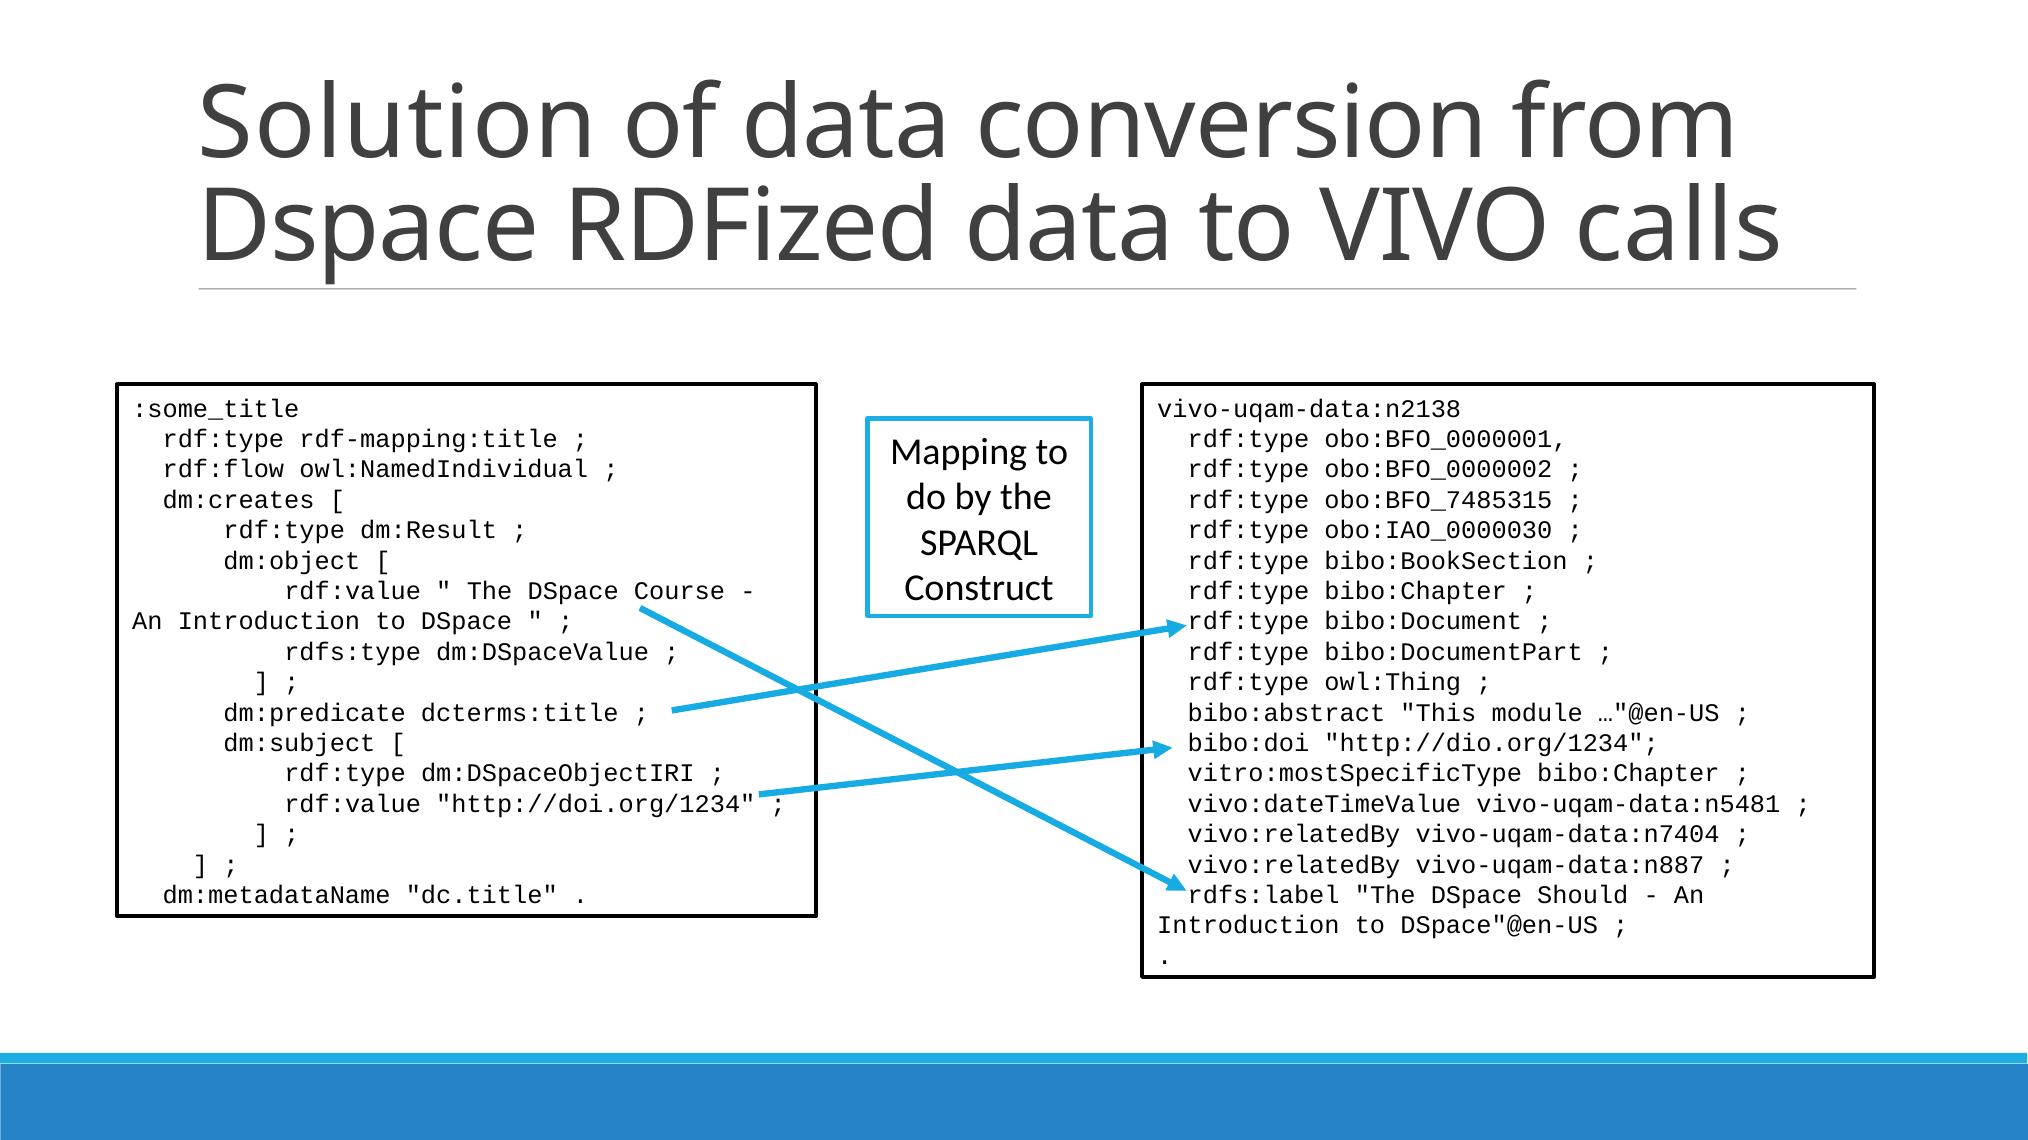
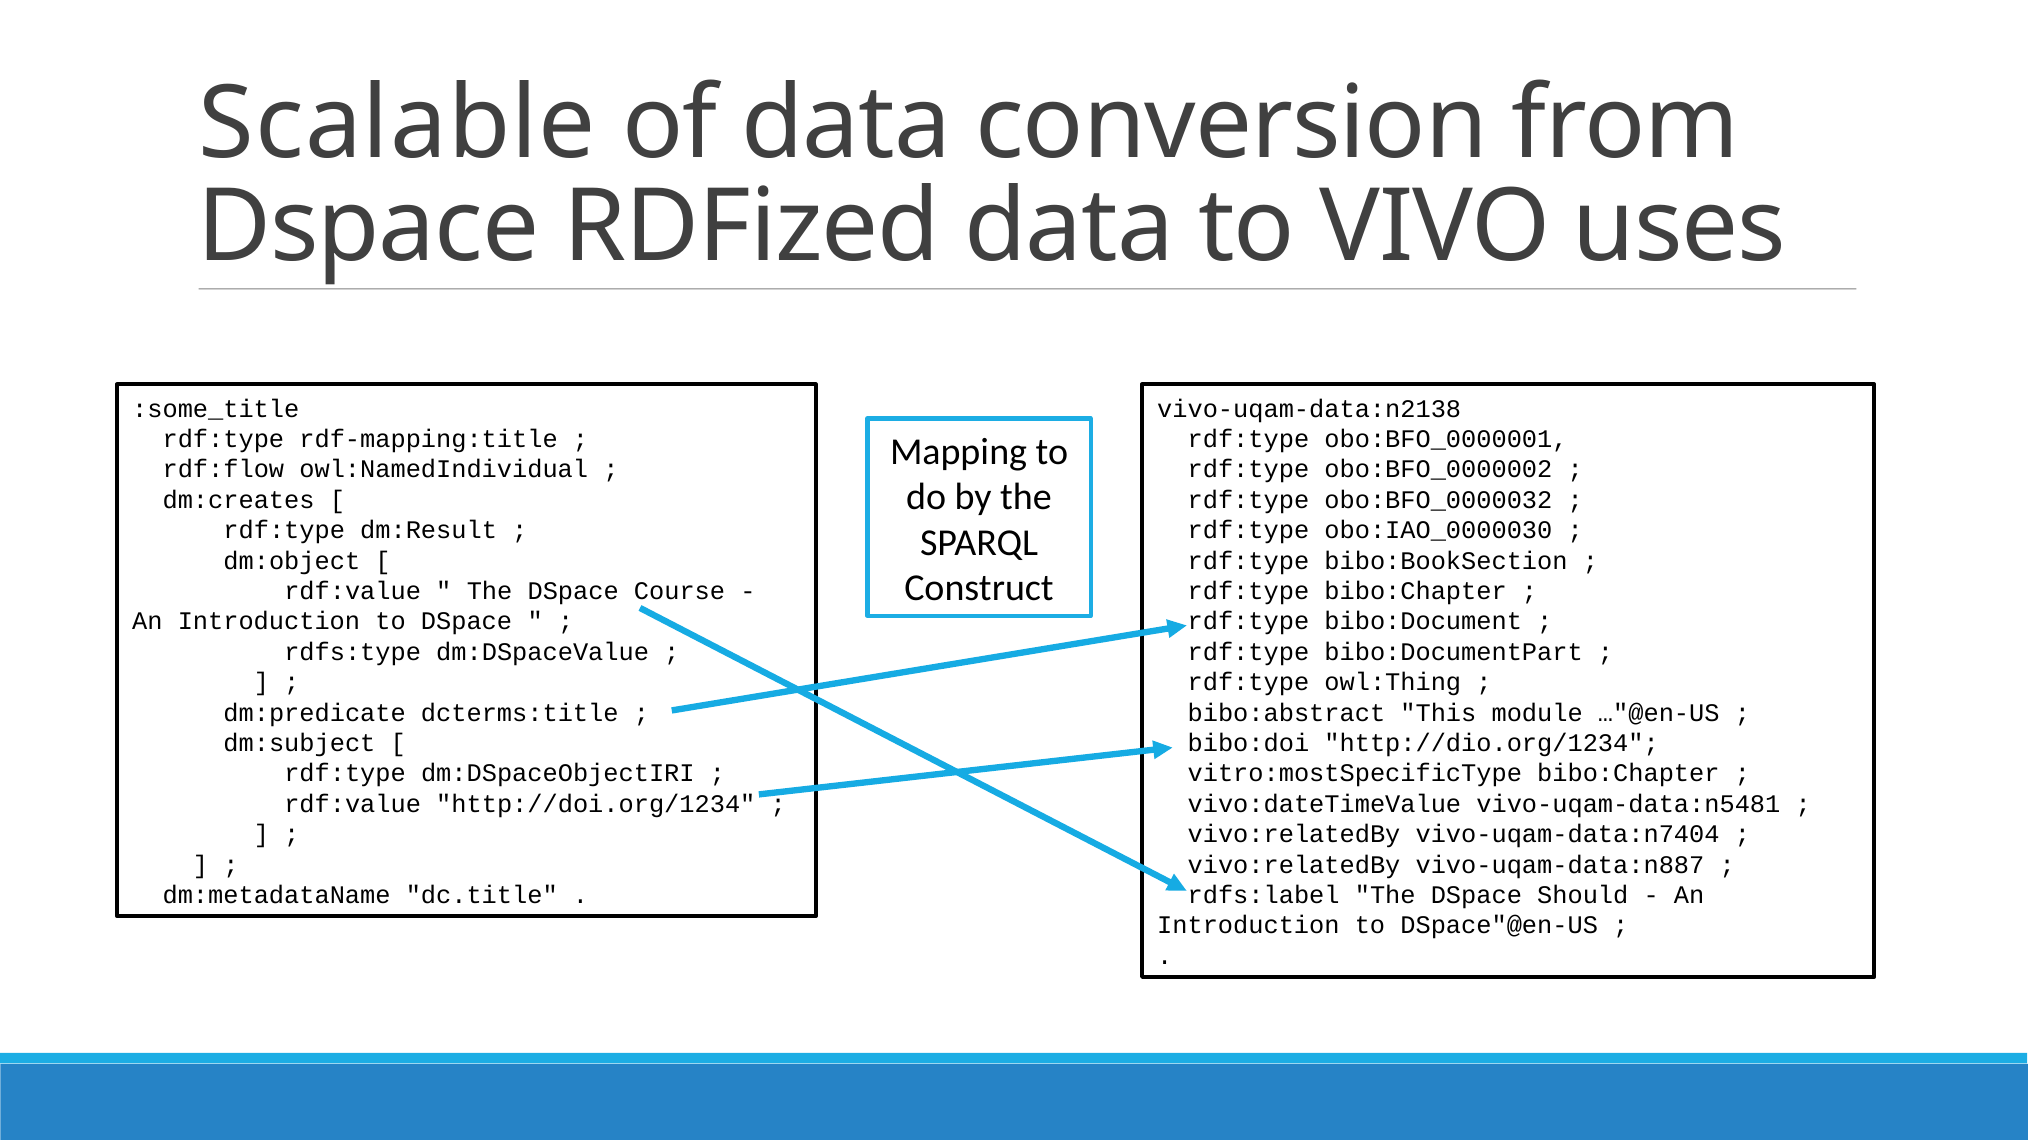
Solution: Solution -> Scalable
calls: calls -> uses
obo:BFO_7485315: obo:BFO_7485315 -> obo:BFO_0000032
